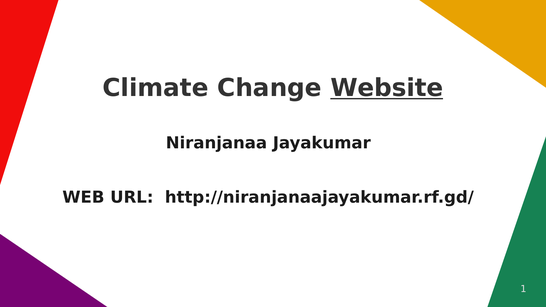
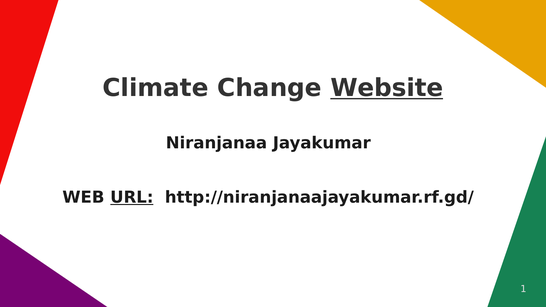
URL underline: none -> present
